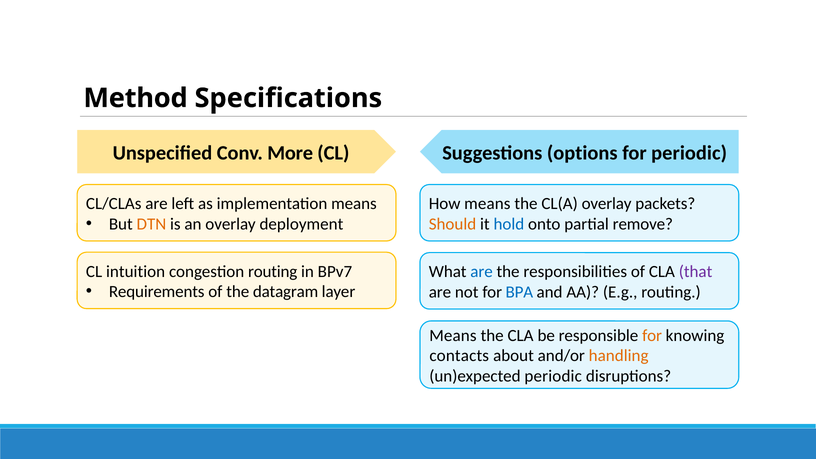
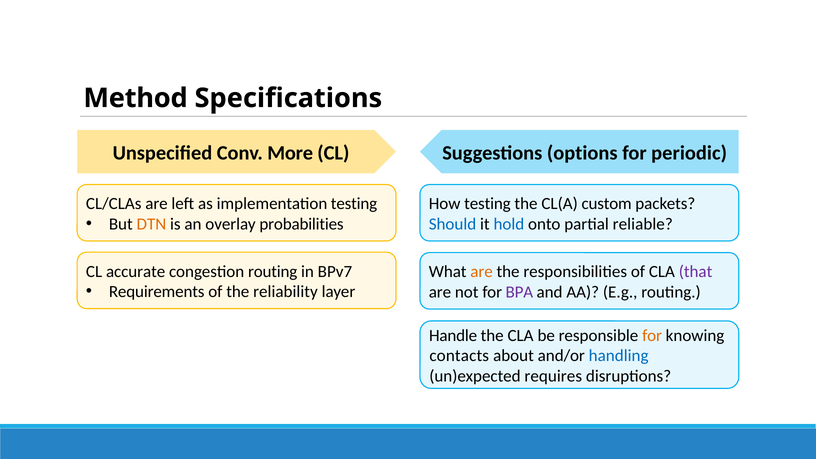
implementation means: means -> testing
How means: means -> testing
CL(A overlay: overlay -> custom
deployment: deployment -> probabilities
Should colour: orange -> blue
remove: remove -> reliable
intuition: intuition -> accurate
are at (482, 272) colour: blue -> orange
datagram: datagram -> reliability
BPA colour: blue -> purple
Means at (453, 335): Means -> Handle
handling colour: orange -> blue
un)expected periodic: periodic -> requires
